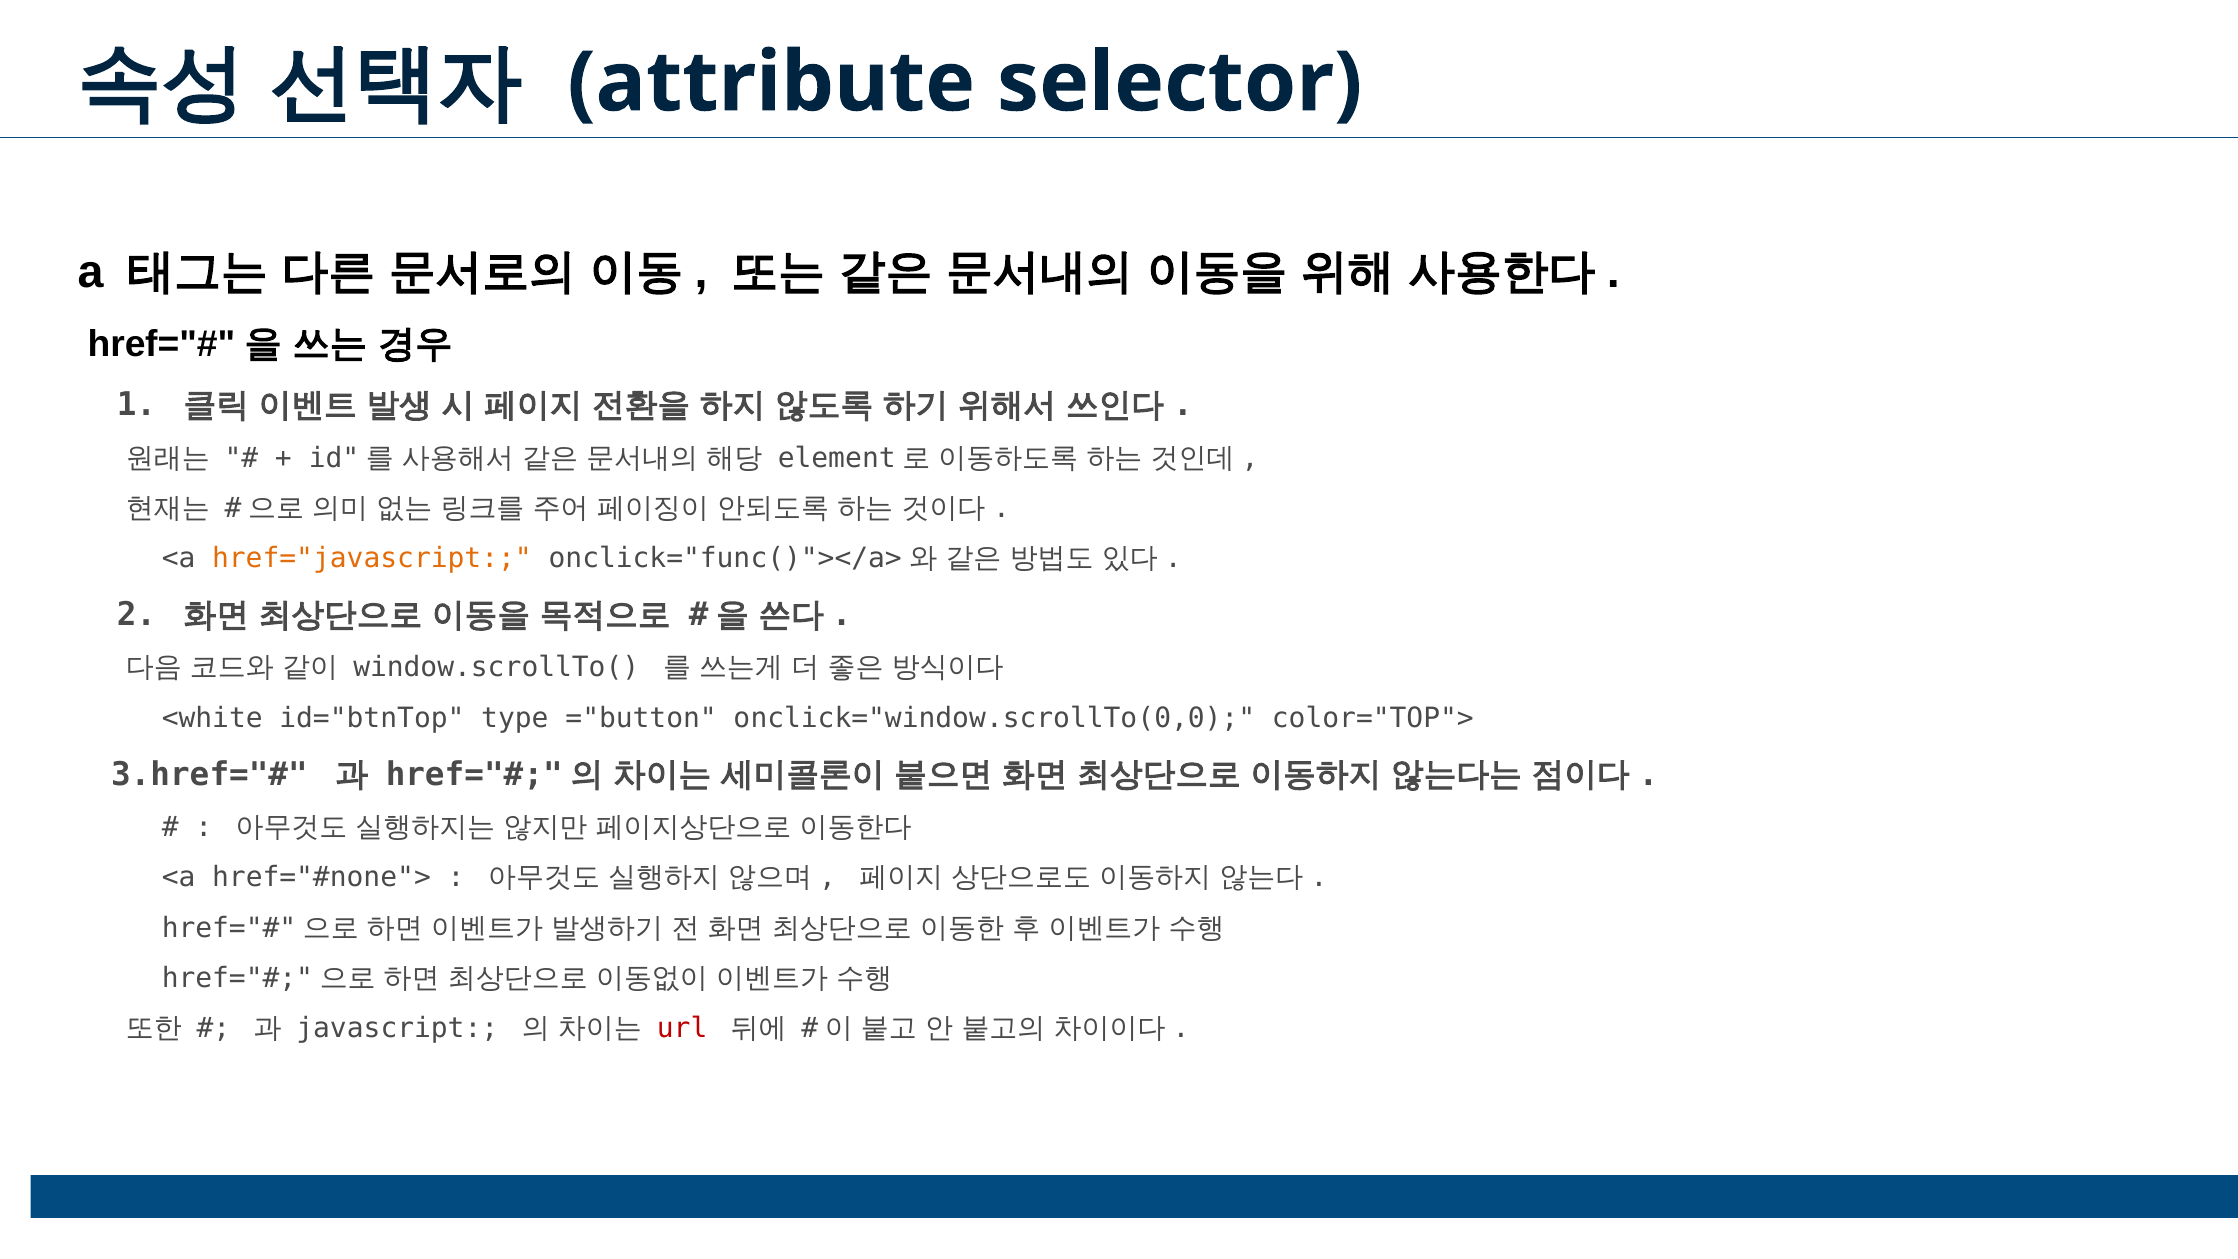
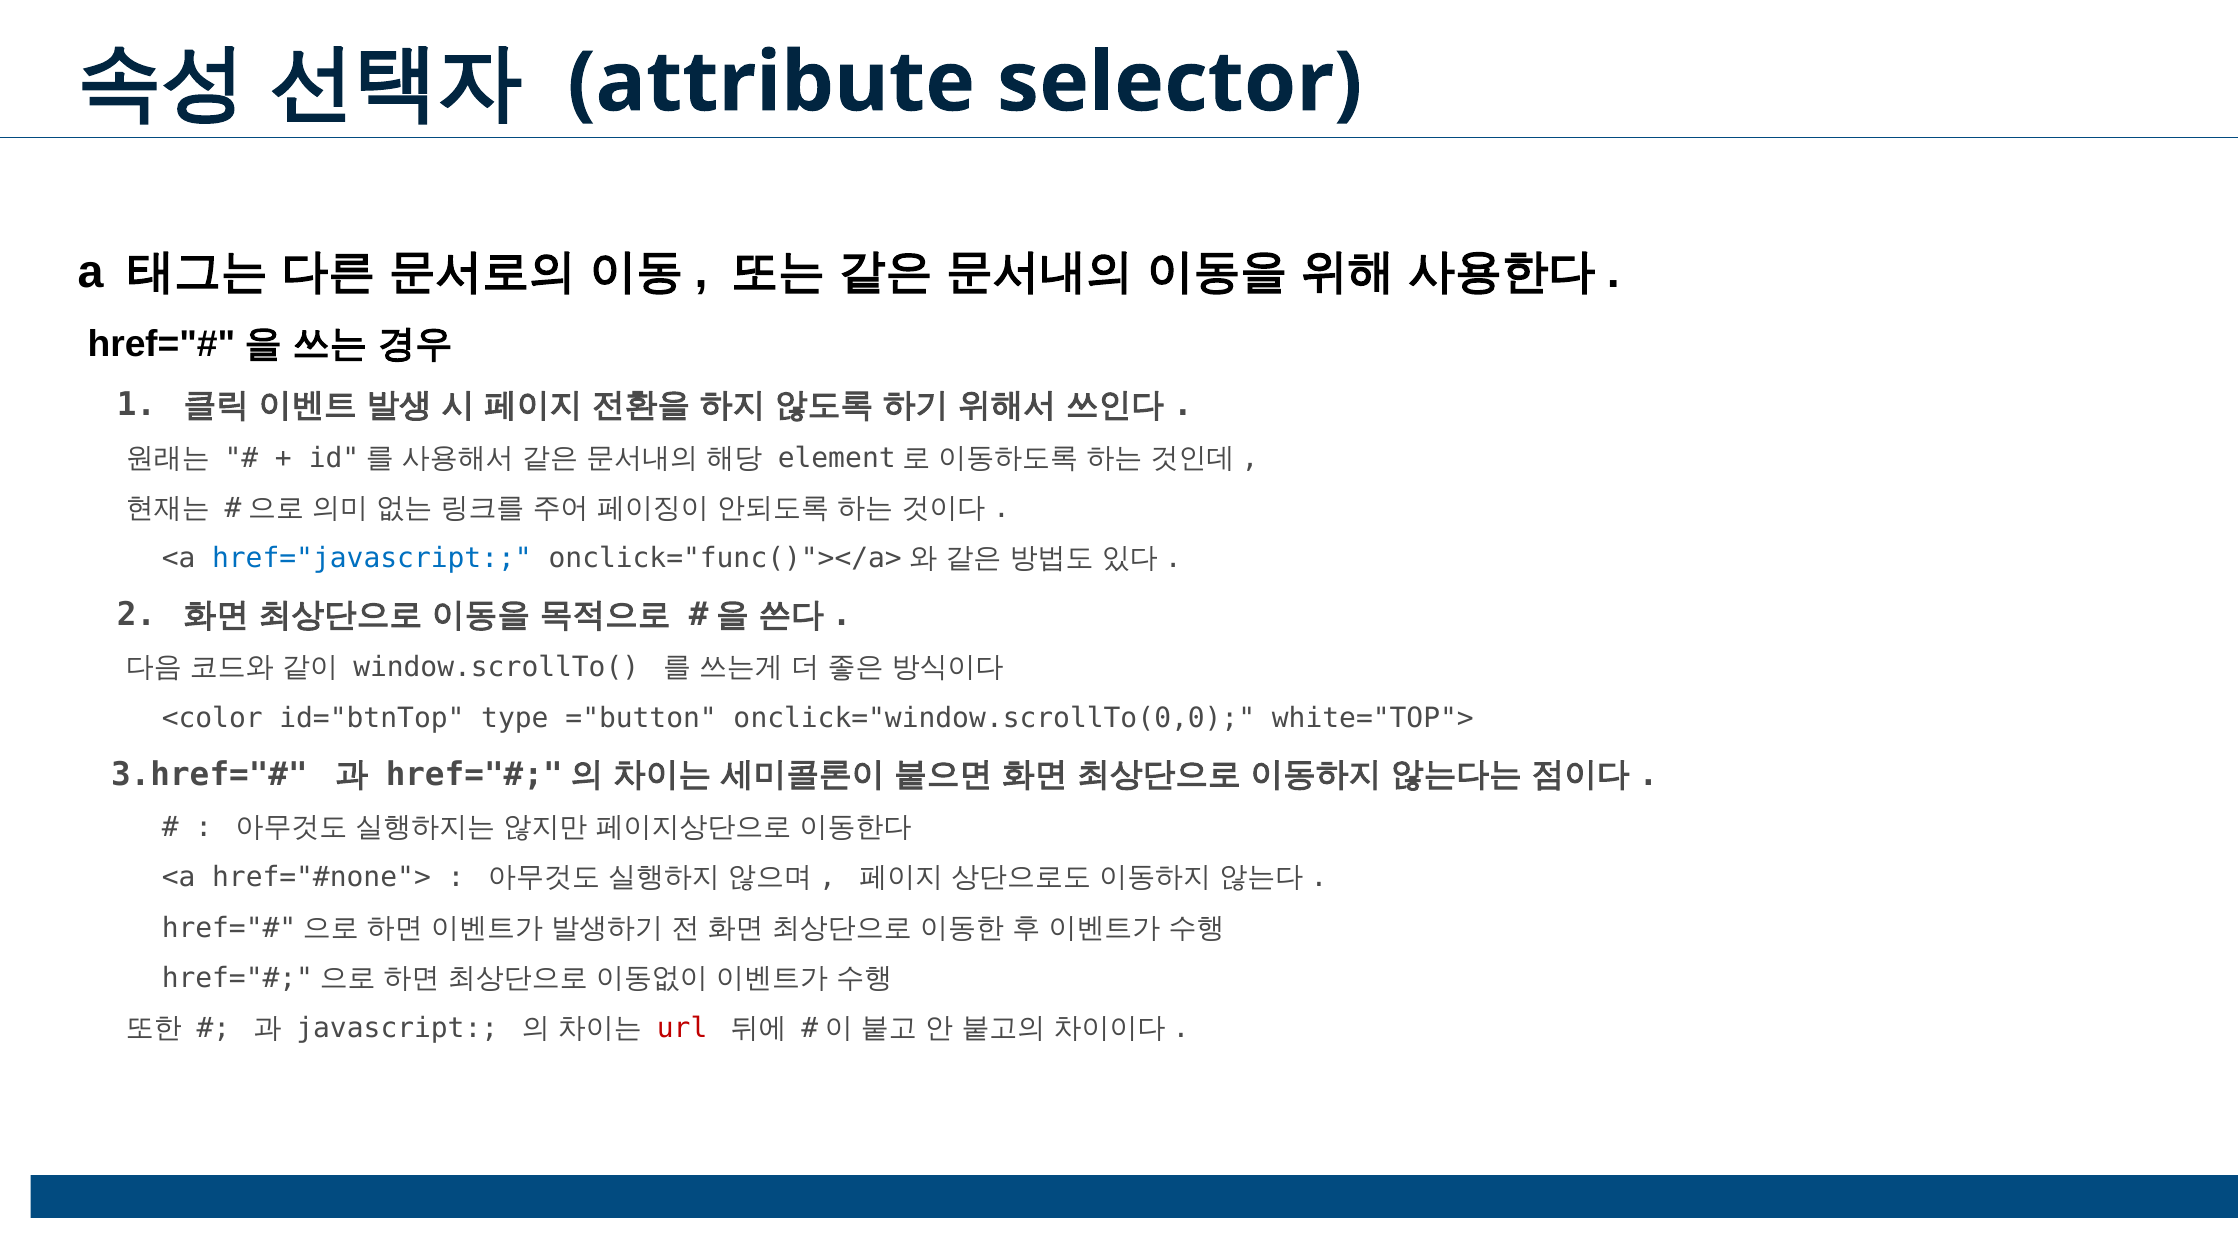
href="javascript colour: orange -> blue
<white: <white -> <color
color="TOP">: color="TOP"> -> white="TOP">
